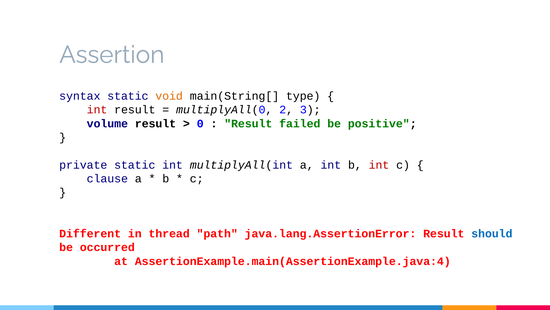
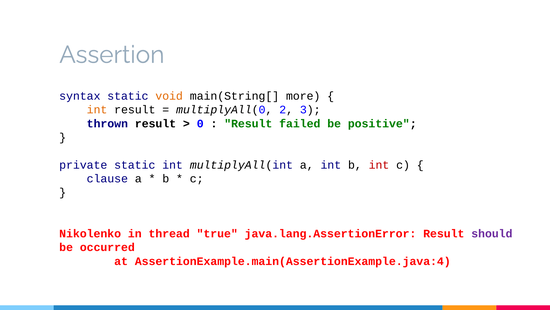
type: type -> more
int at (97, 110) colour: red -> orange
volume: volume -> thrown
Different: Different -> Nikolenko
path: path -> true
should colour: blue -> purple
